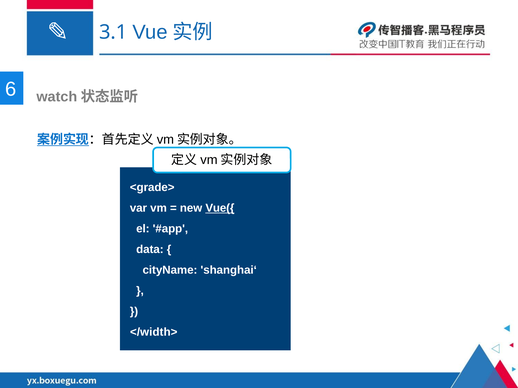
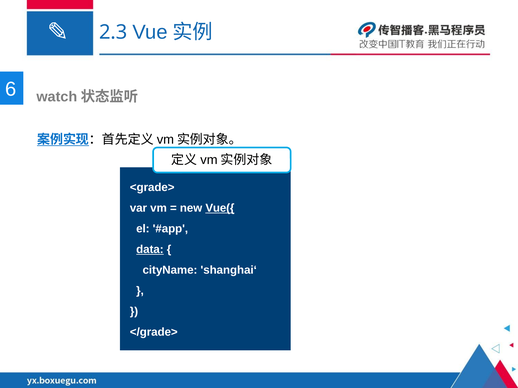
3.1: 3.1 -> 2.3
data underline: none -> present
</width>: </width> -> </grade>
